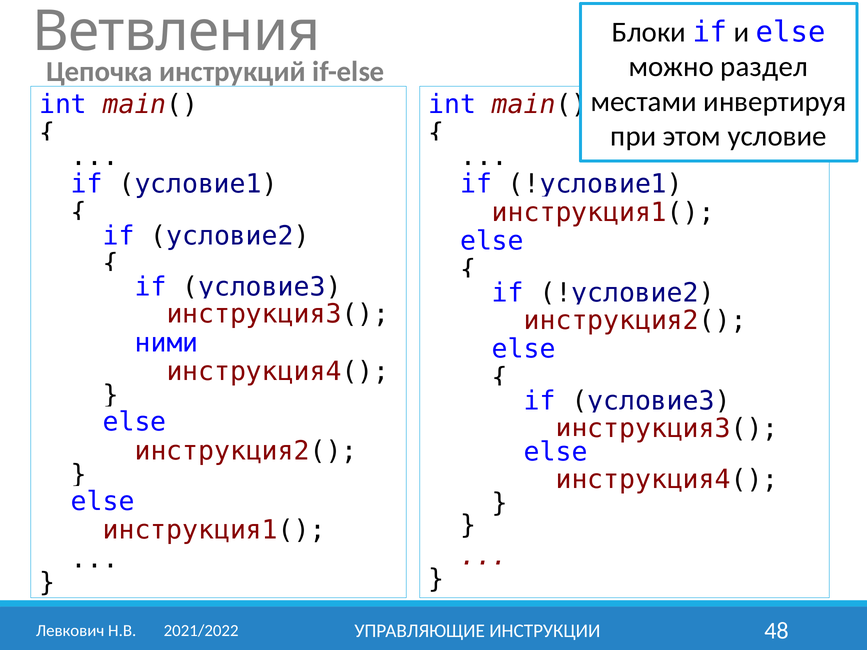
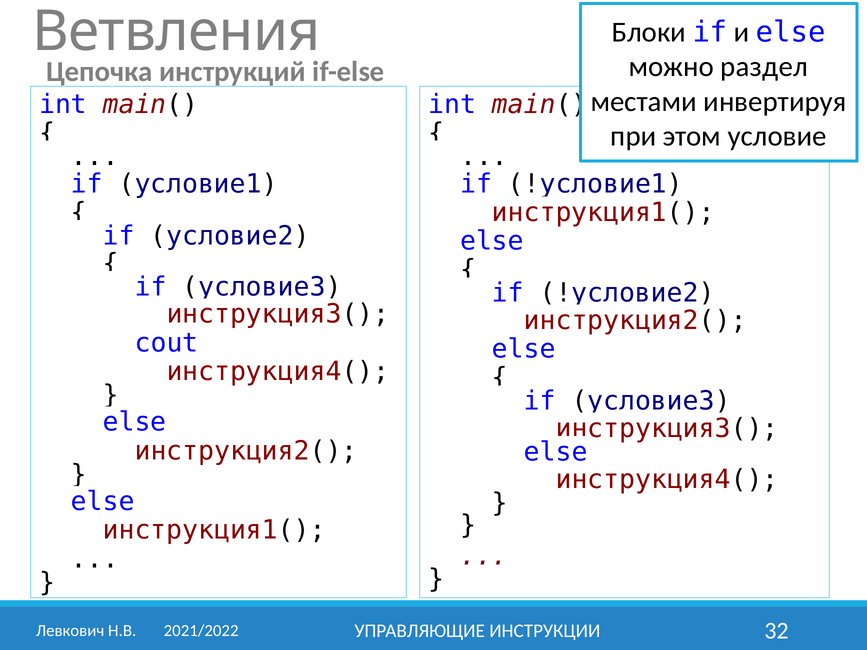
ними: ними -> cout
48: 48 -> 32
